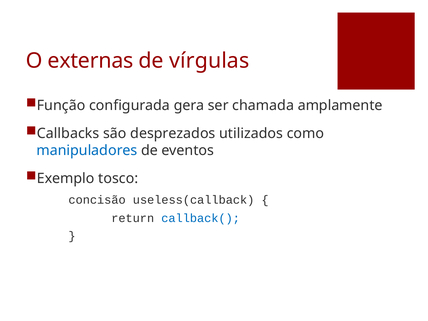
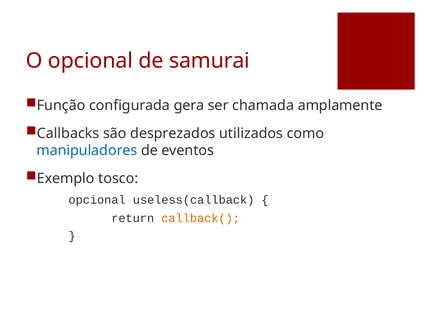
O externas: externas -> opcional
vírgulas: vírgulas -> samurai
concisão at (97, 200): concisão -> opcional
callback( colour: blue -> orange
